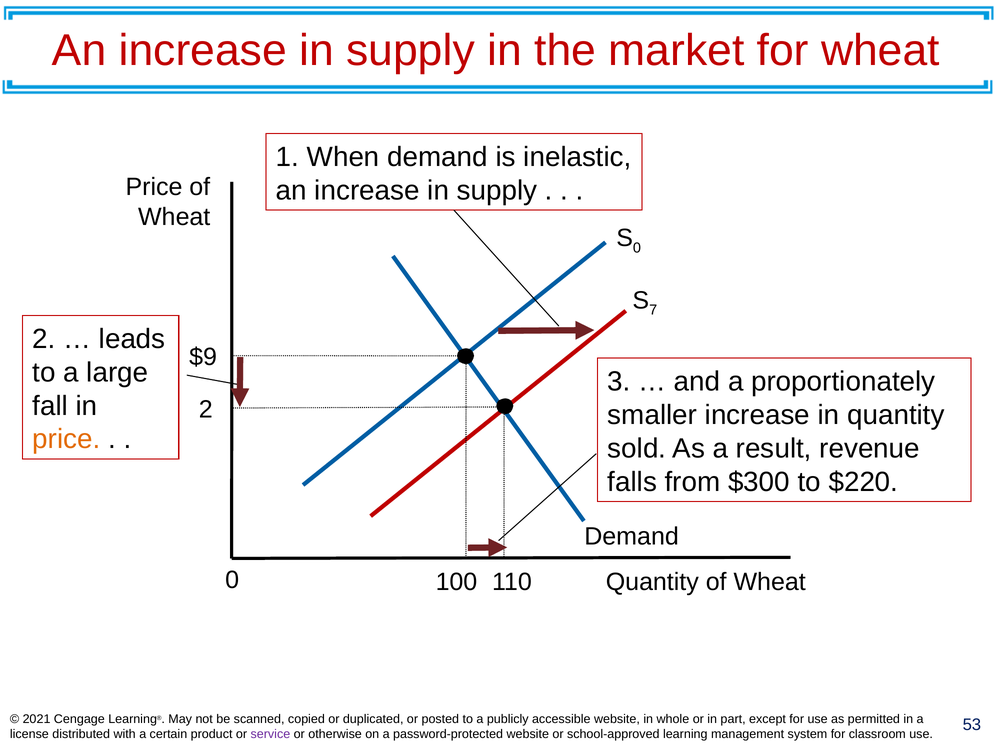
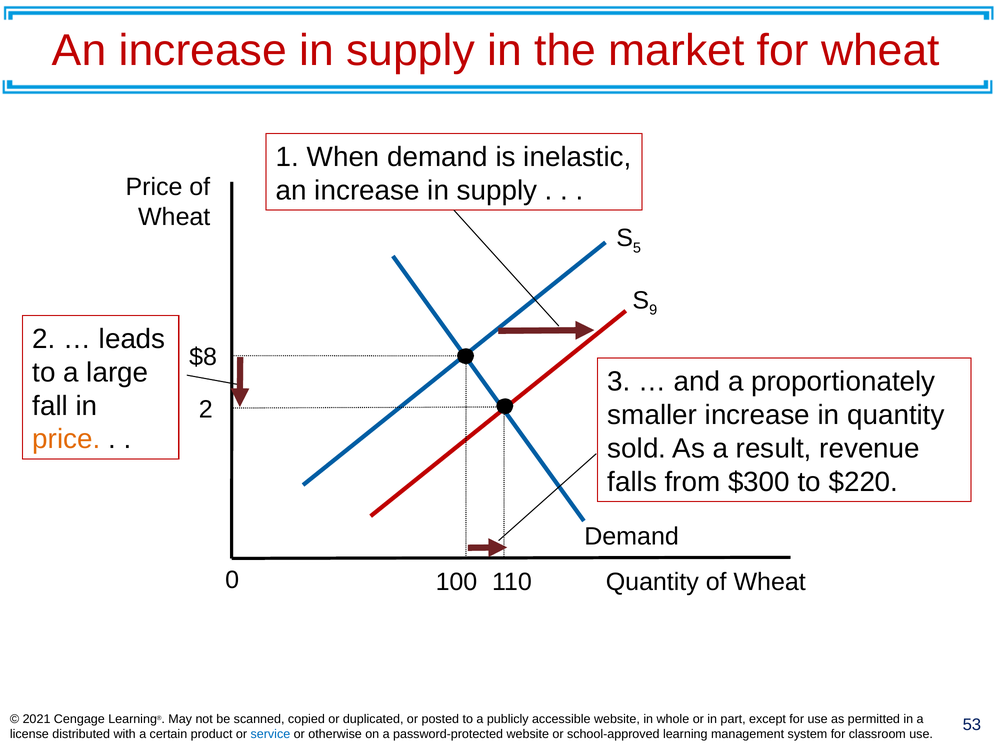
0 at (637, 248): 0 -> 5
7: 7 -> 9
$9: $9 -> $8
service colour: purple -> blue
